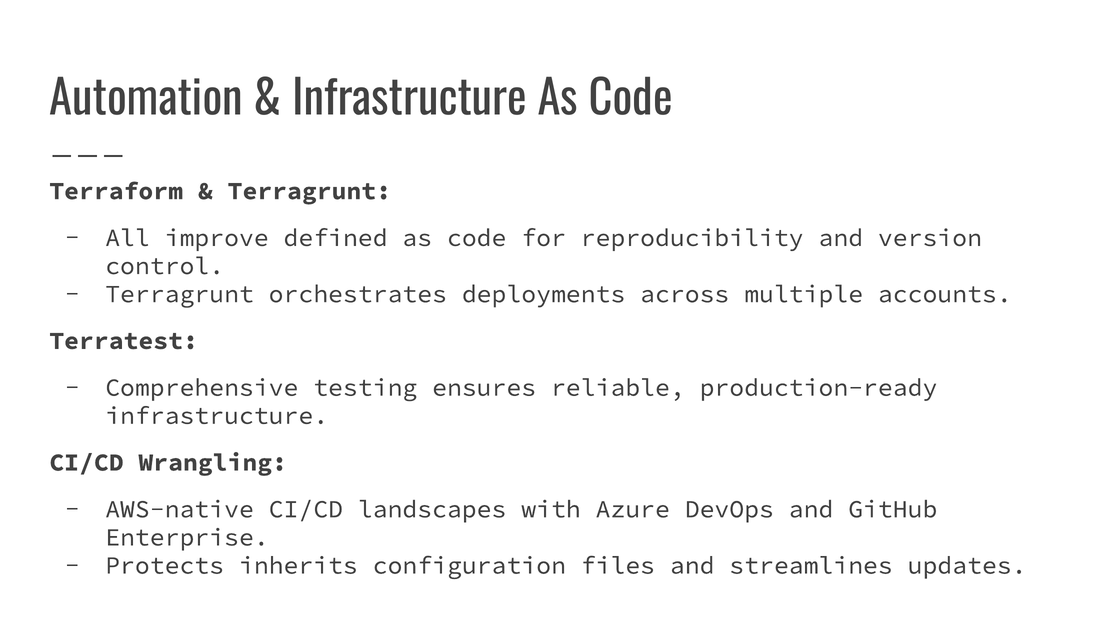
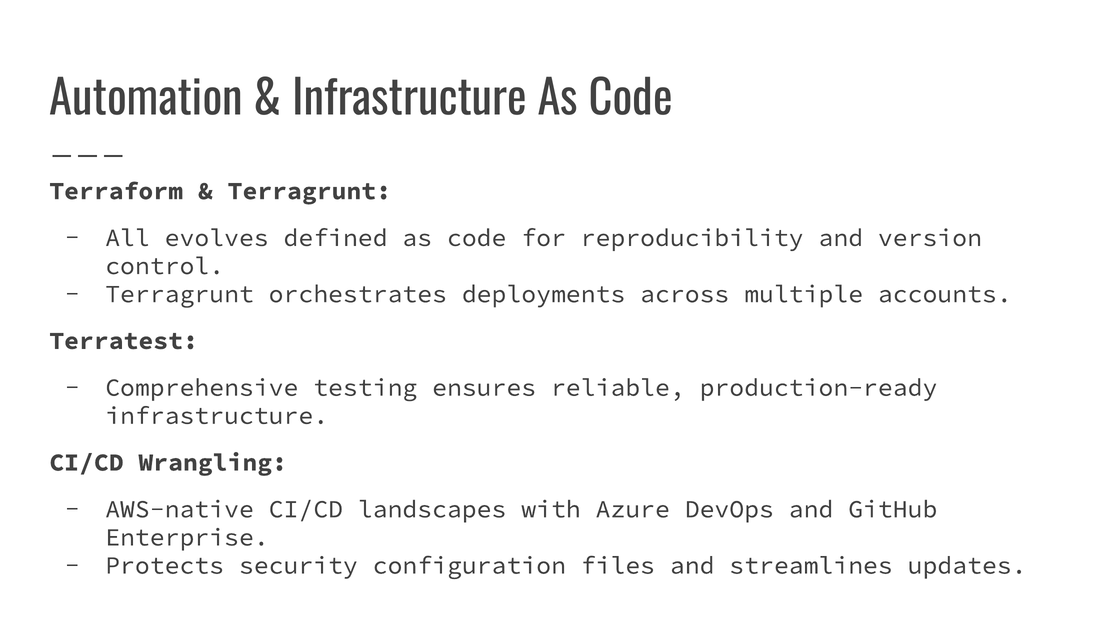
improve: improve -> evolves
inherits: inherits -> security
